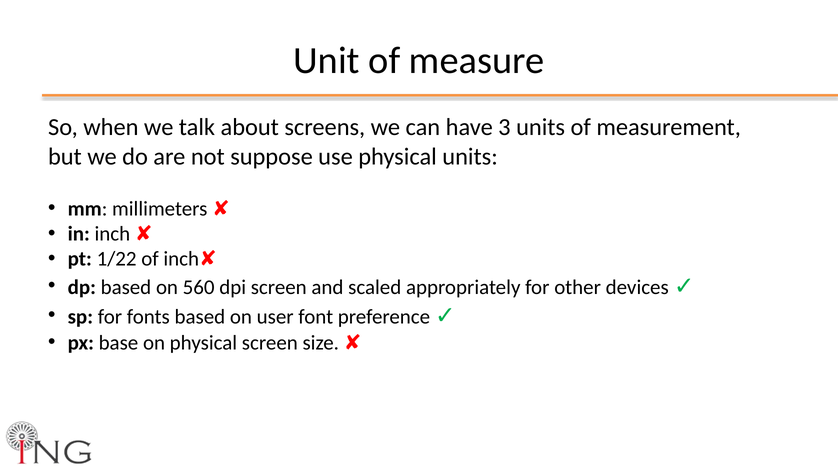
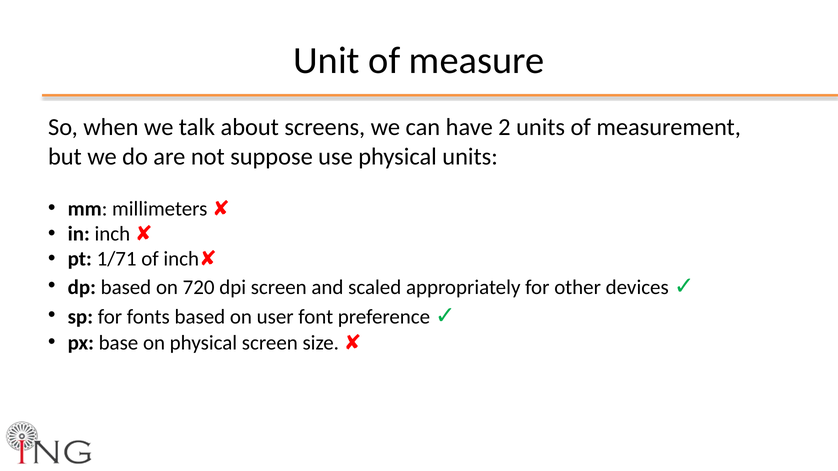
3: 3 -> 2
1/22: 1/22 -> 1/71
560: 560 -> 720
